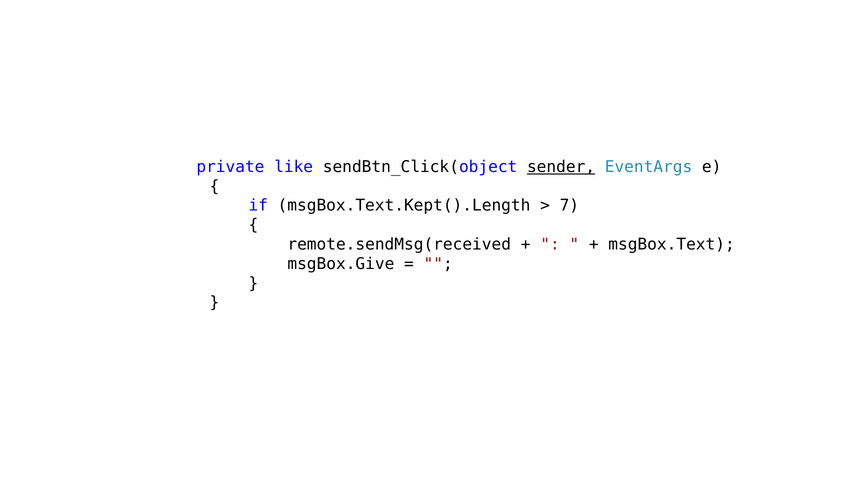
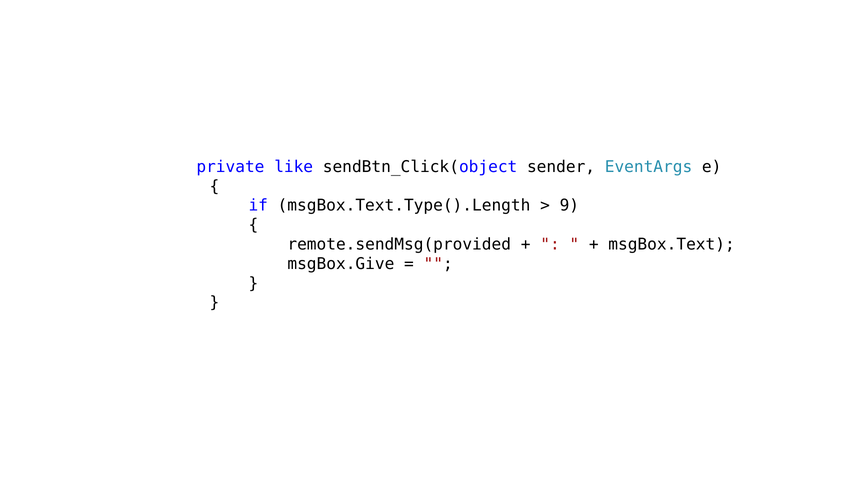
sender underline: present -> none
msgBox.Text.Kept().Length: msgBox.Text.Kept().Length -> msgBox.Text.Type().Length
7: 7 -> 9
remote.sendMsg(received: remote.sendMsg(received -> remote.sendMsg(provided
